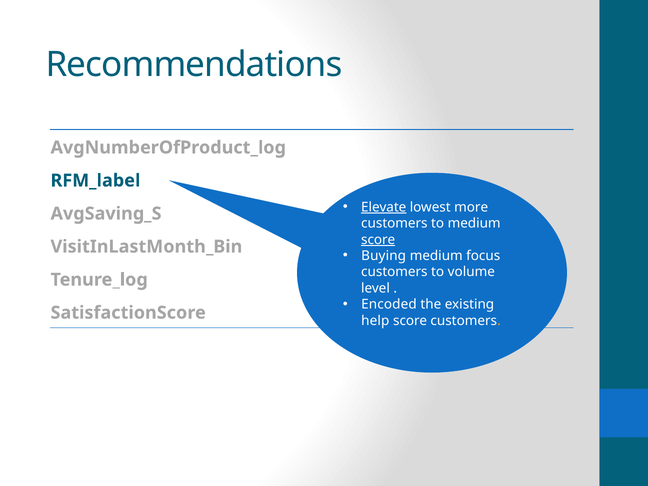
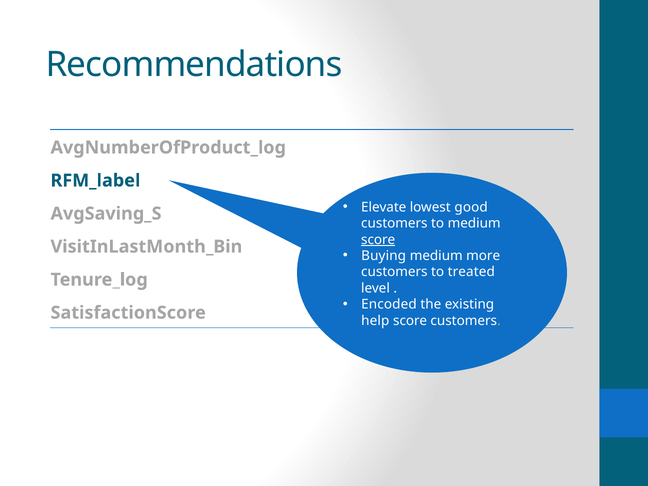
Elevate underline: present -> none
more: more -> good
focus: focus -> more
volume: volume -> treated
